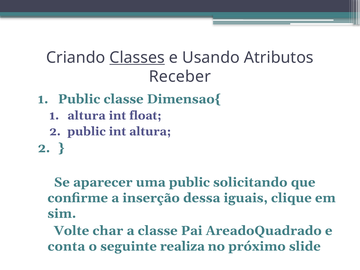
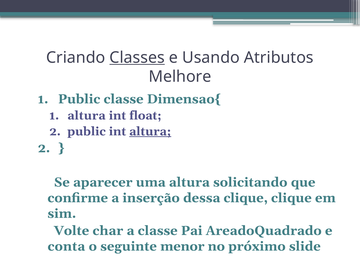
Receber: Receber -> Melhore
altura at (150, 131) underline: none -> present
uma public: public -> altura
dessa iguais: iguais -> clique
realiza: realiza -> menor
